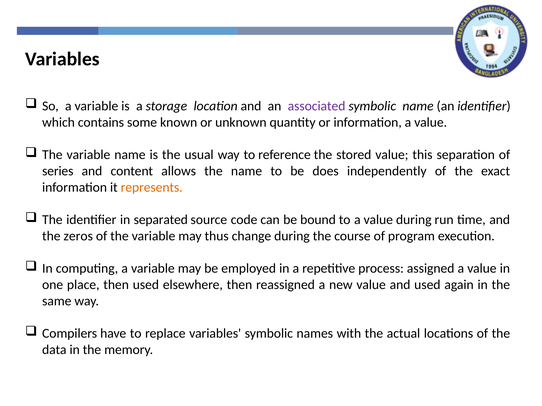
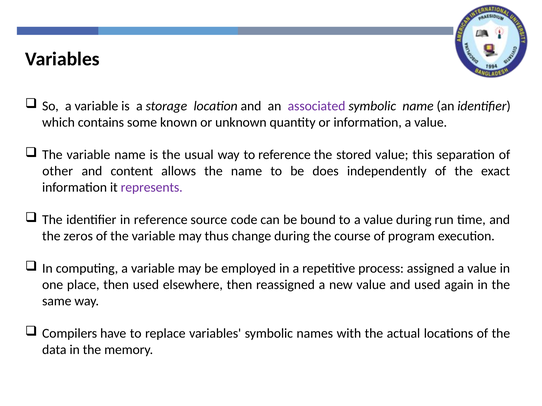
series: series -> other
represents colour: orange -> purple
in separated: separated -> reference
